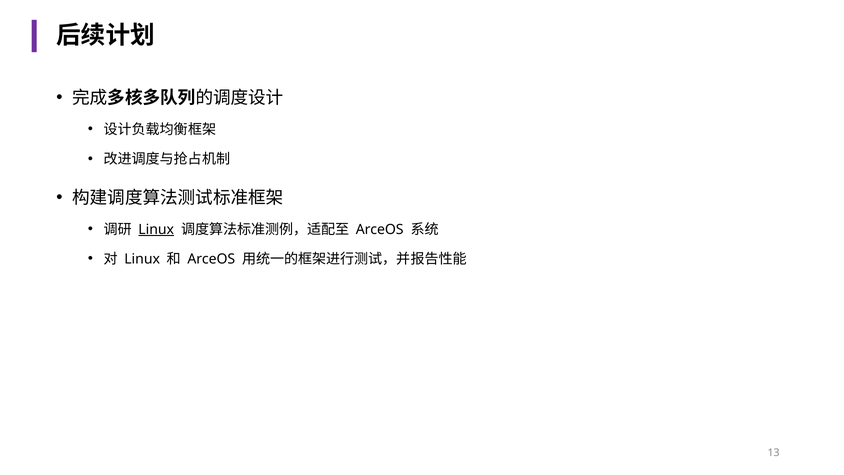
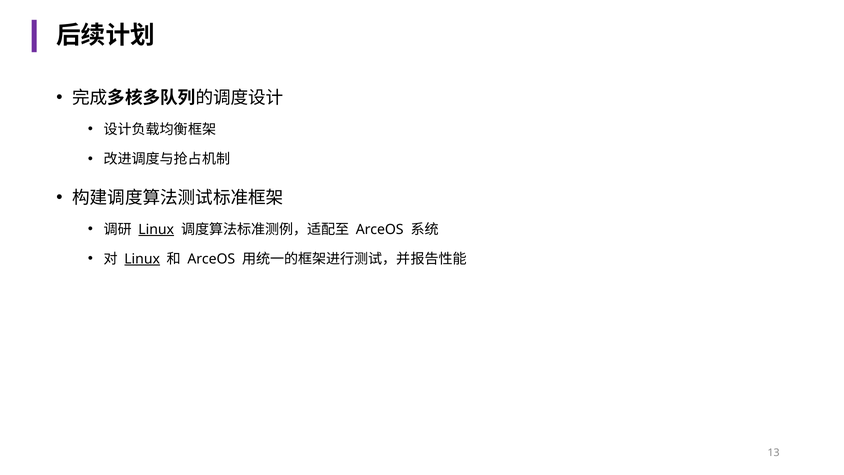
Linux at (142, 259) underline: none -> present
